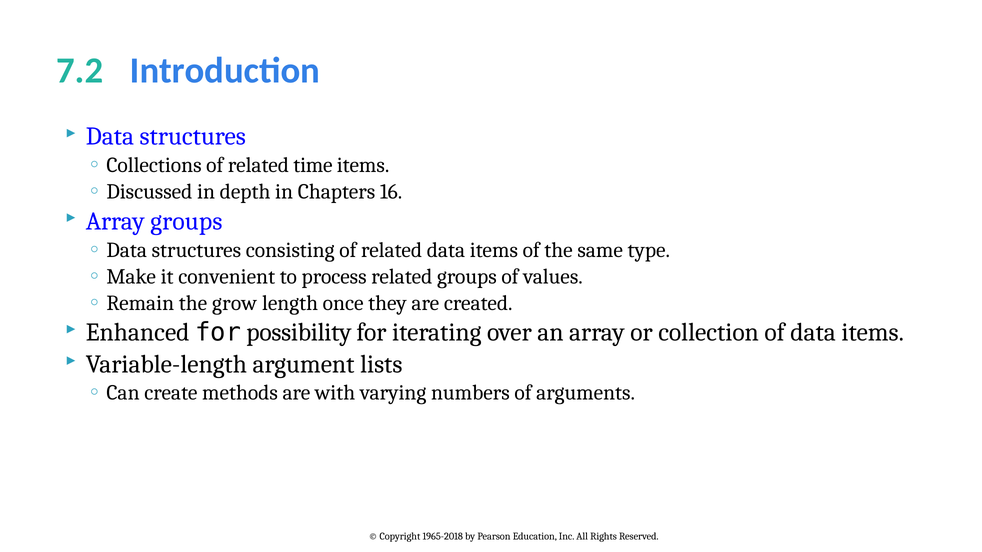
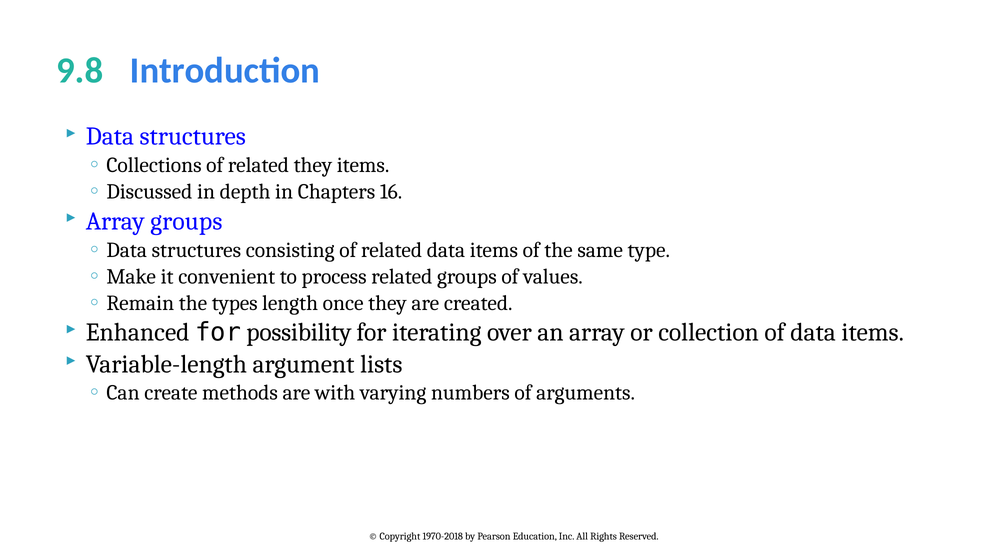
7.2: 7.2 -> 9.8
related time: time -> they
grow: grow -> types
1965-2018: 1965-2018 -> 1970-2018
